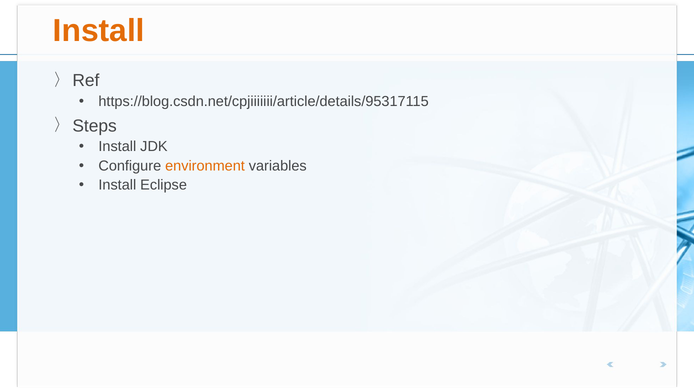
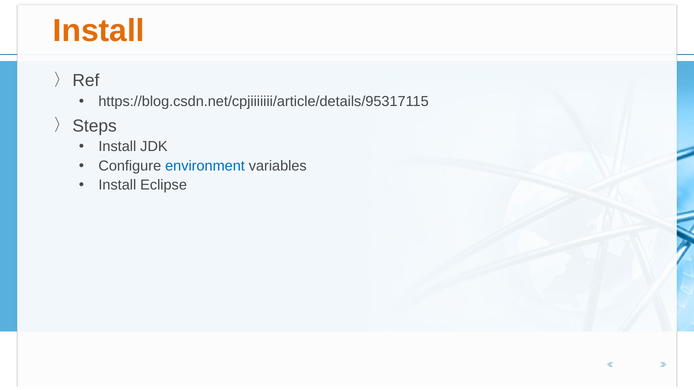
environment colour: orange -> blue
